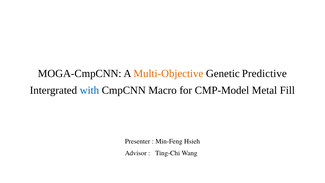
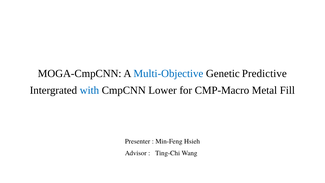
Multi-Objective colour: orange -> blue
Macro: Macro -> Lower
CMP-Model: CMP-Model -> CMP-Macro
